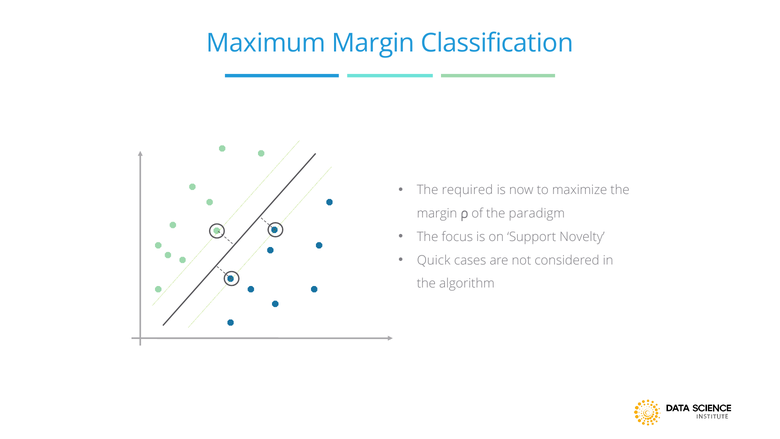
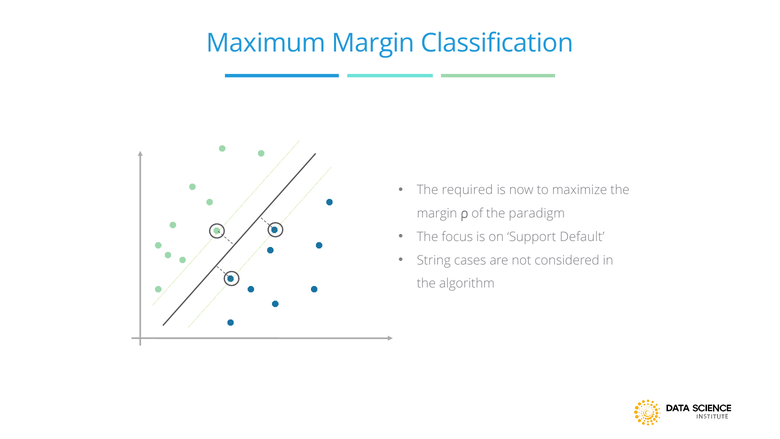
Novelty: Novelty -> Default
Quick: Quick -> String
